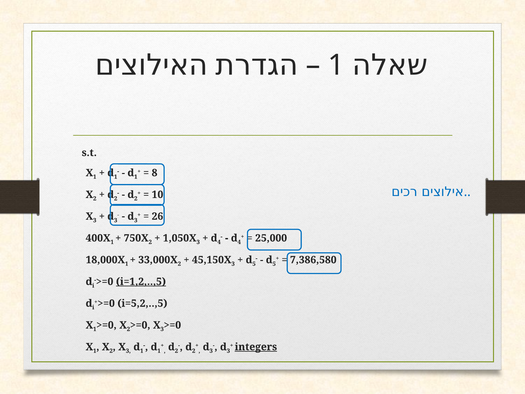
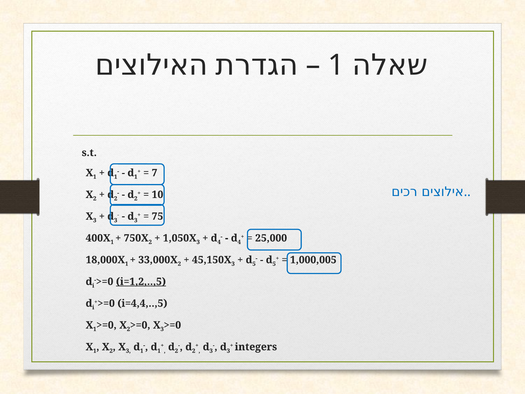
8: 8 -> 7
26: 26 -> 75
7,386,580: 7,386,580 -> 1,000,005
i=5,2,..,5: i=5,2,..,5 -> i=4,4,..,5
integers underline: present -> none
